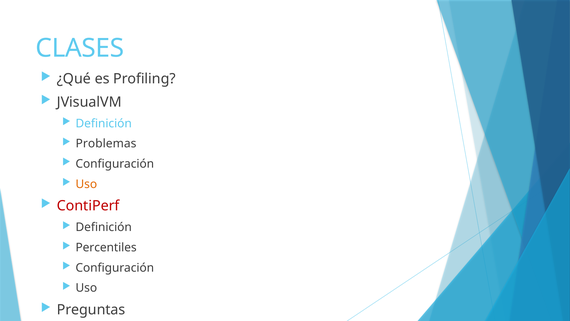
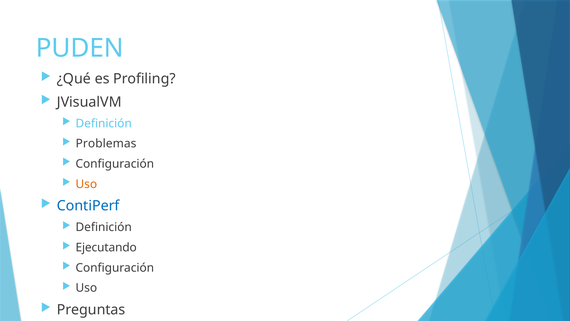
CLASES: CLASES -> PUDEN
ContiPerf colour: red -> blue
Percentiles: Percentiles -> Ejecutando
